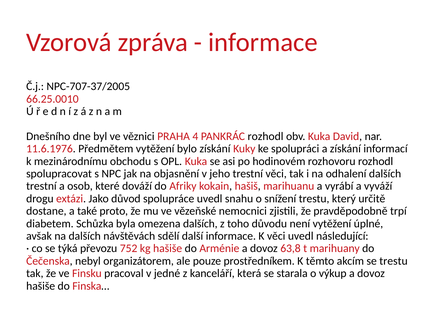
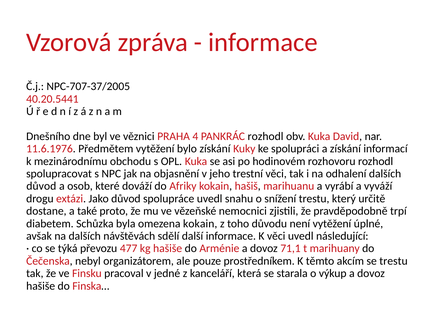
66.25.0010: 66.25.0010 -> 40.20.5441
trestní at (41, 186): trestní -> důvod
omezena dalších: dalších -> kokain
752: 752 -> 477
63,8: 63,8 -> 71,1
